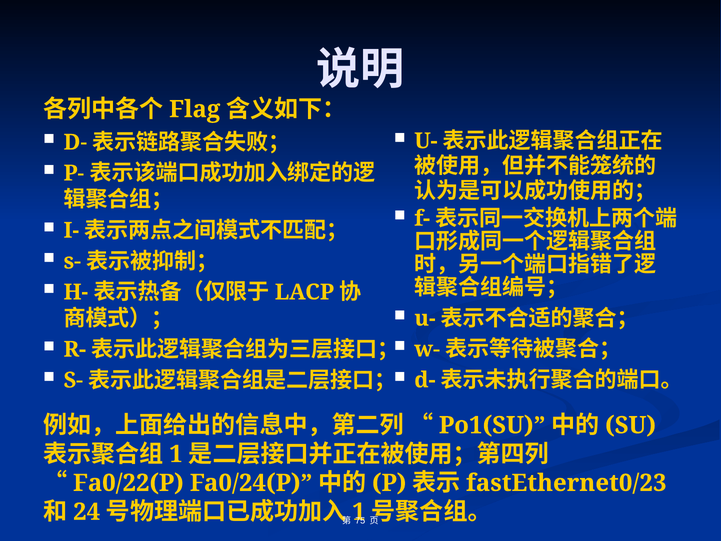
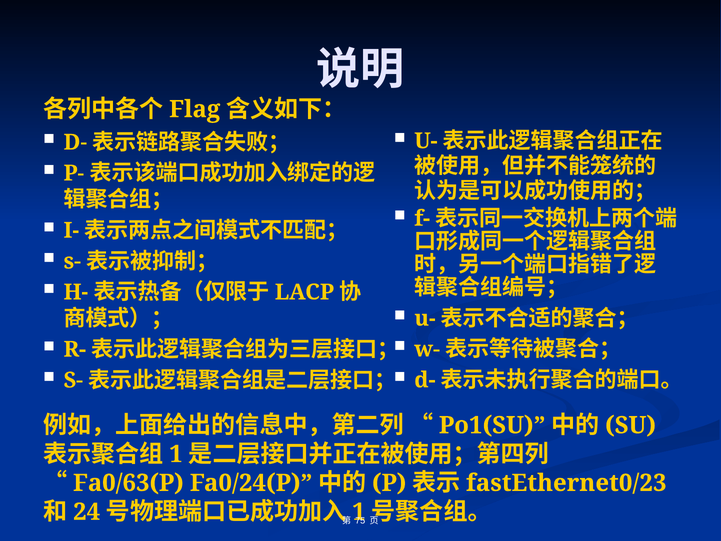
Fa0/22(P: Fa0/22(P -> Fa0/63(P
